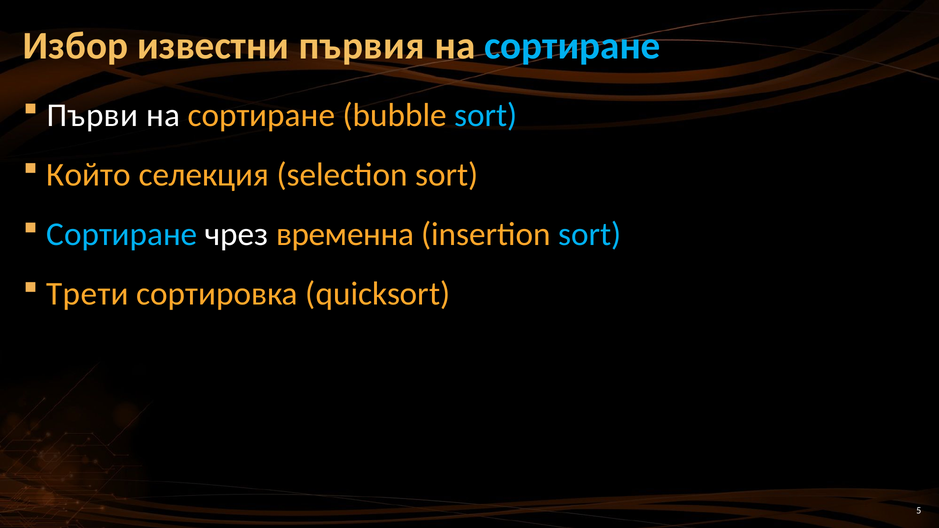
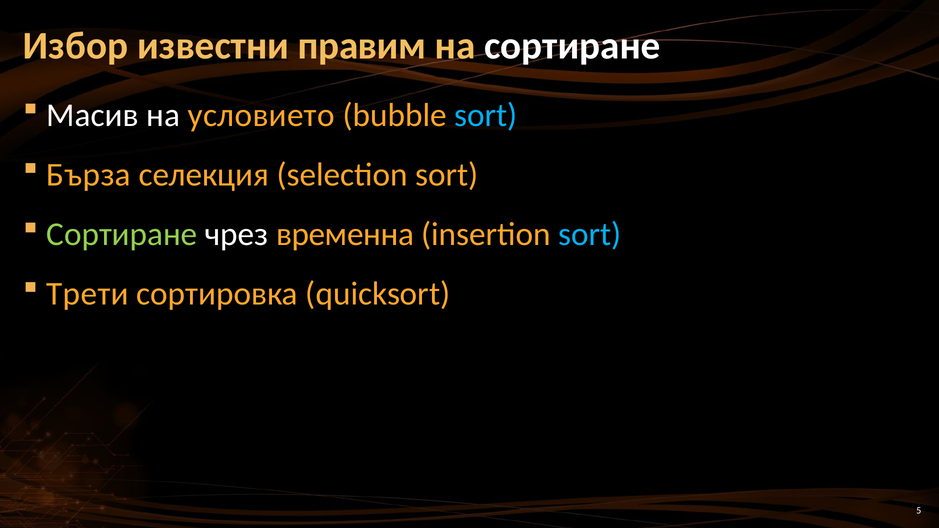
първия: първия -> правим
сортиране at (572, 46) colour: light blue -> white
Първи: Първи -> Масив
сортиране at (261, 115): сортиране -> условието
Който: Който -> Бърза
Сортиране at (122, 234) colour: light blue -> light green
